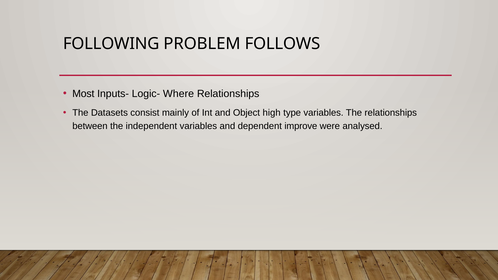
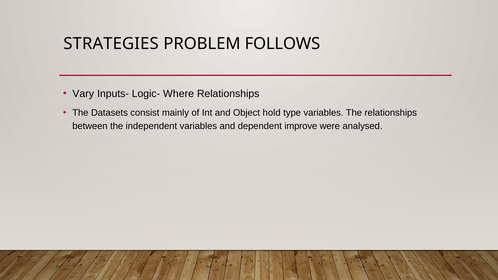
FOLLOWING: FOLLOWING -> STRATEGIES
Most: Most -> Vary
high: high -> hold
